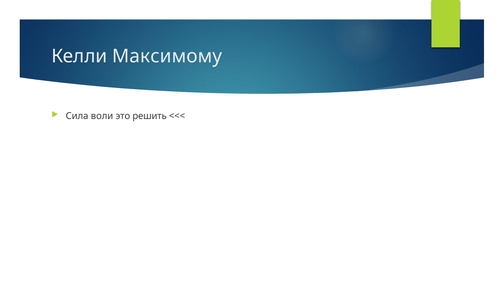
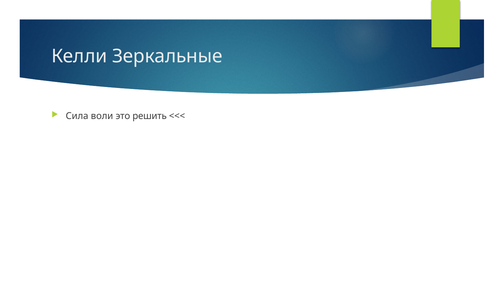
Максимому: Максимому -> Зеркальные
